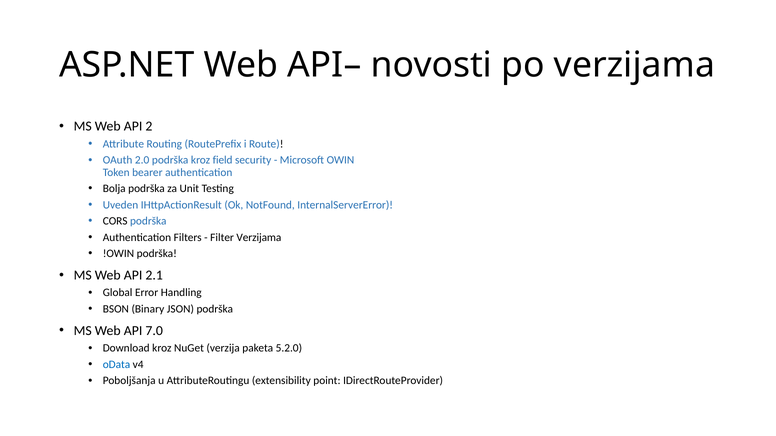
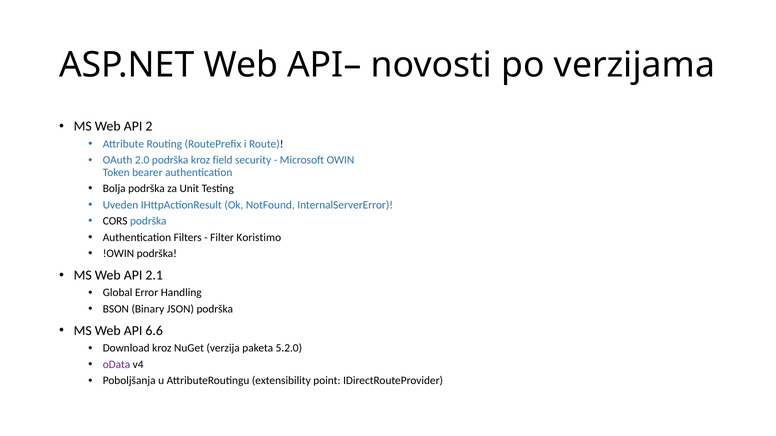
Filter Verzijama: Verzijama -> Koristimo
7.0: 7.0 -> 6.6
oData colour: blue -> purple
